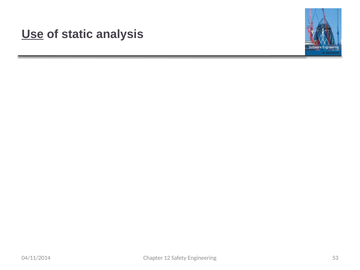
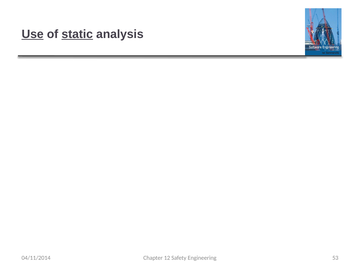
static at (77, 34) underline: none -> present
